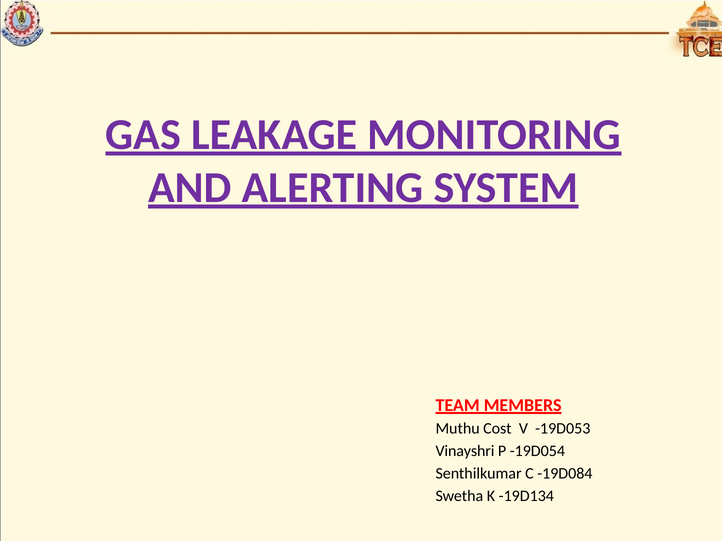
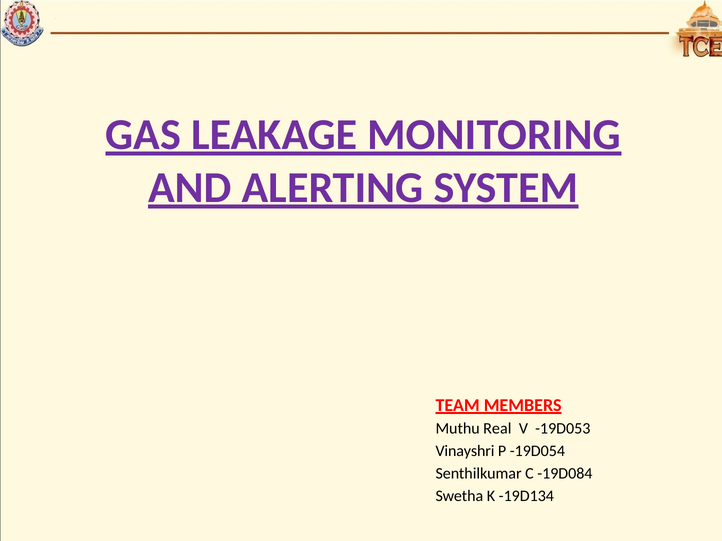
Cost: Cost -> Real
